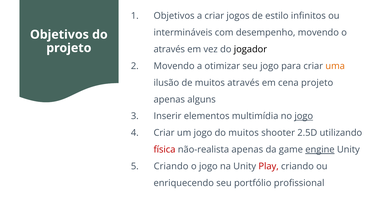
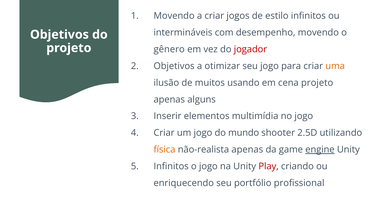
Objetivos at (174, 16): Objetivos -> Movendo
através at (169, 49): através -> gênero
jogador colour: black -> red
Movendo at (174, 66): Movendo -> Objetivos
muitos através: através -> usando
jogo at (304, 116) underline: present -> none
do muitos: muitos -> mundo
física colour: red -> orange
Criando at (171, 167): Criando -> Infinitos
